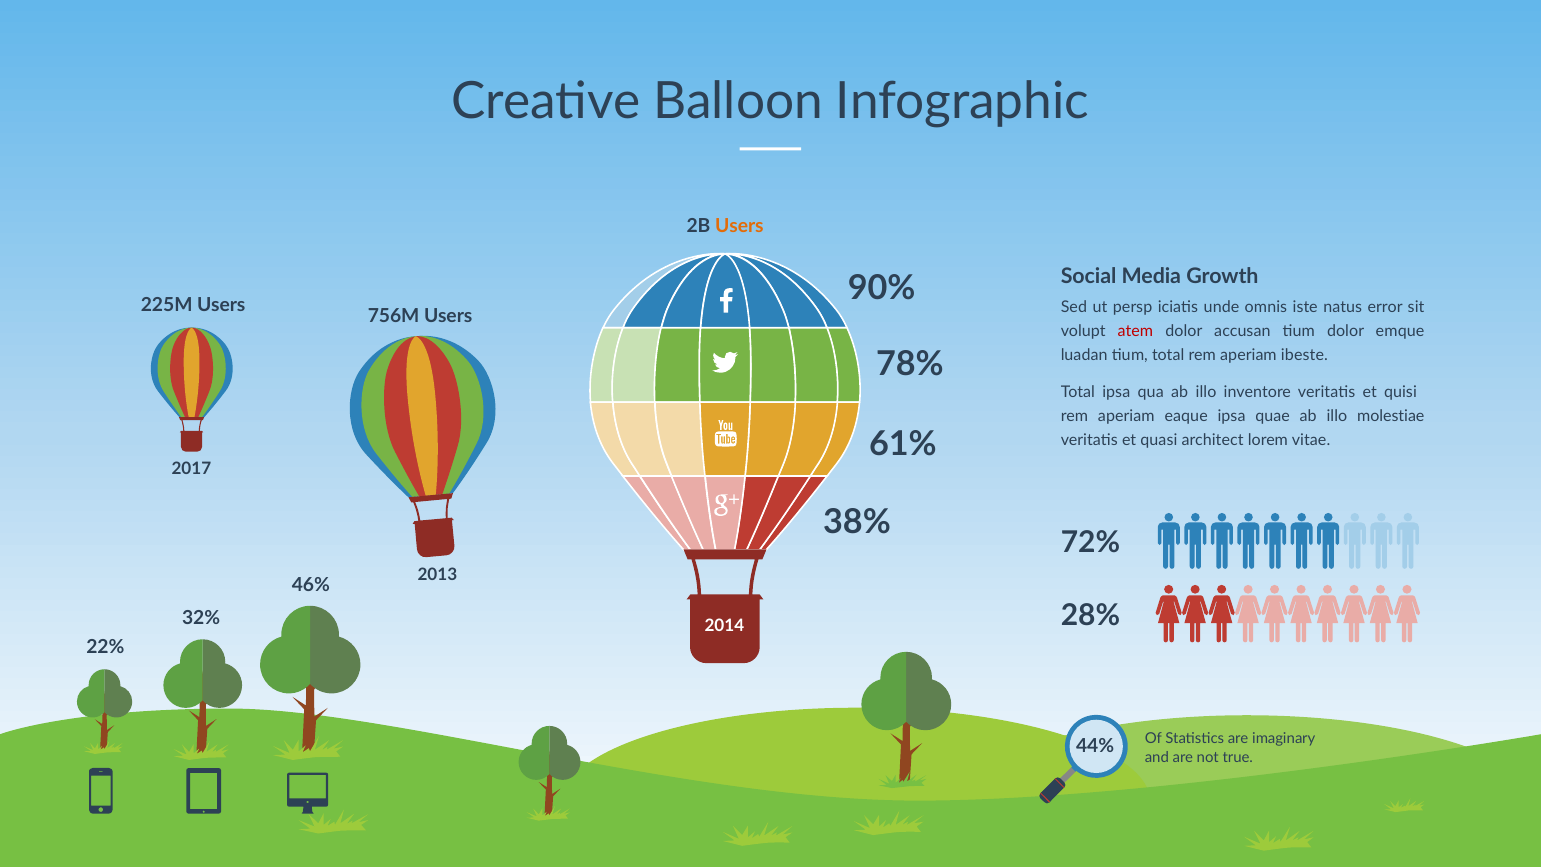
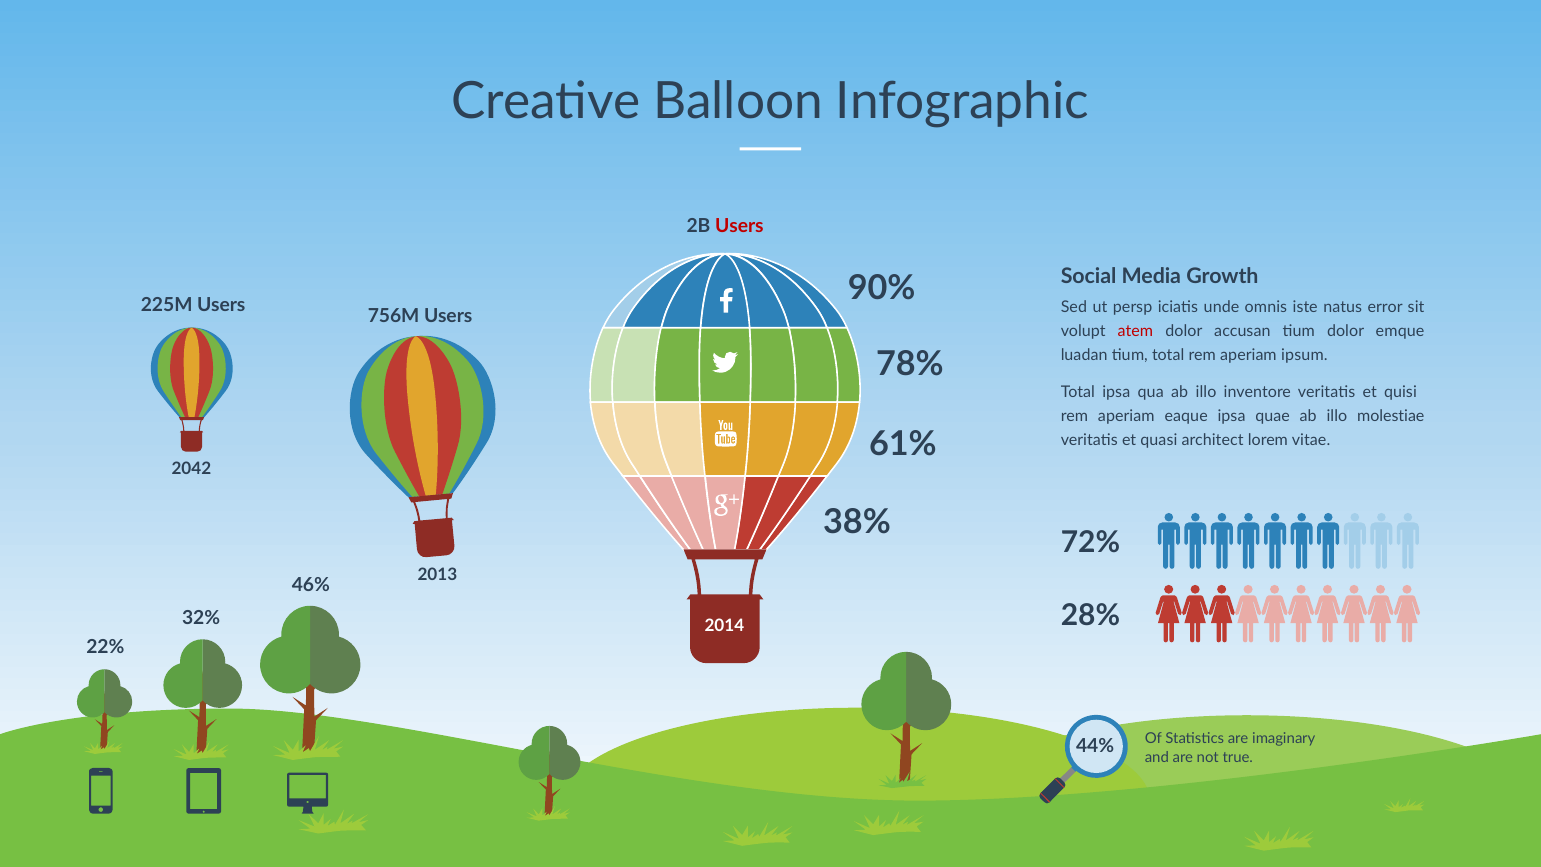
Users at (739, 226) colour: orange -> red
ibeste: ibeste -> ipsum
2017: 2017 -> 2042
